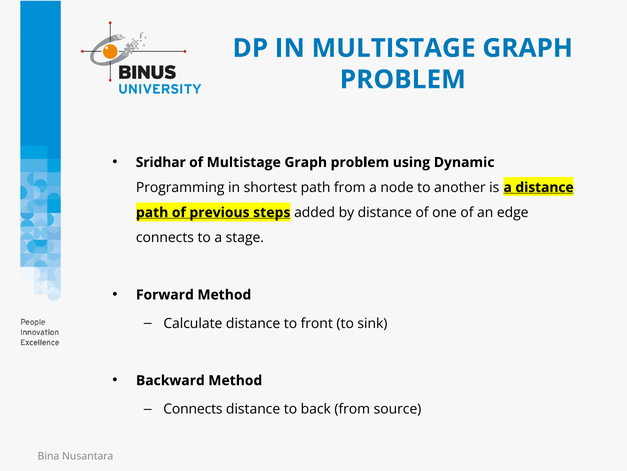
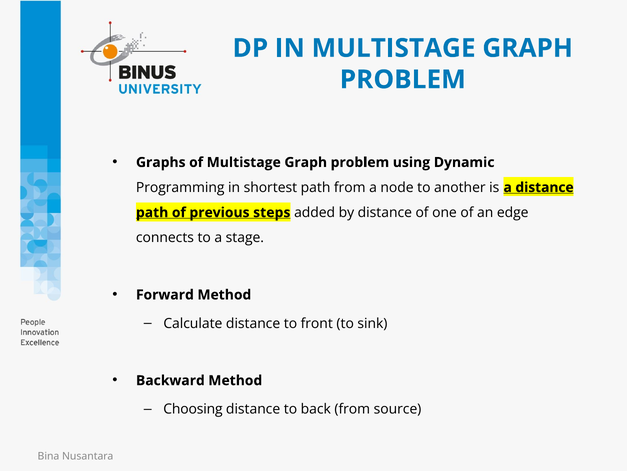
Sridhar: Sridhar -> Graphs
Connects at (193, 409): Connects -> Choosing
